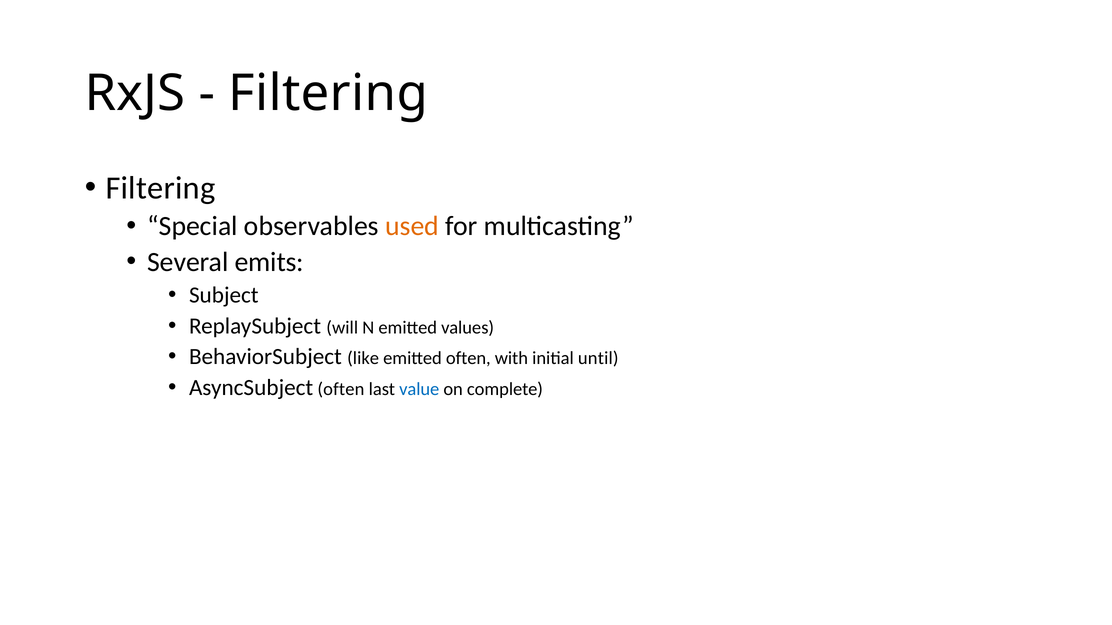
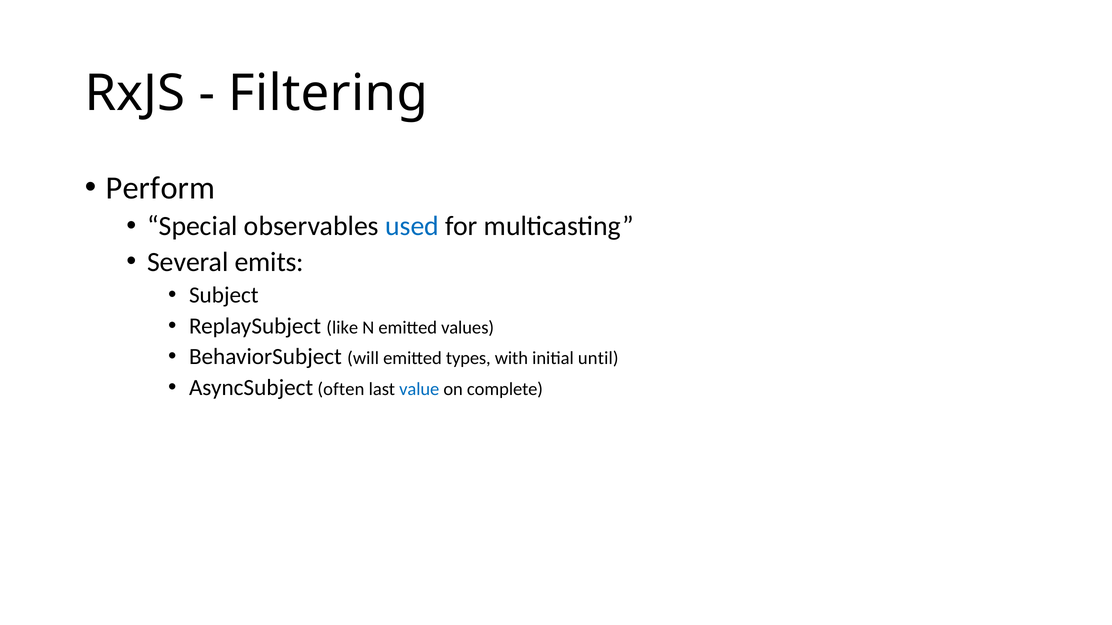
Filtering at (160, 188): Filtering -> Perform
used colour: orange -> blue
will: will -> like
like: like -> will
emitted often: often -> types
